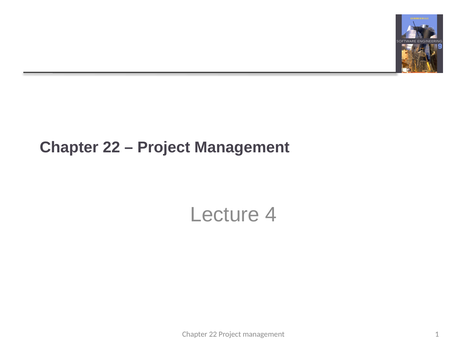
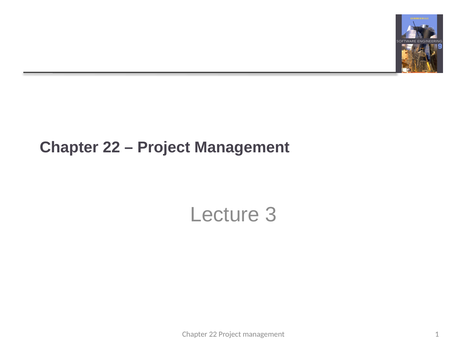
4: 4 -> 3
